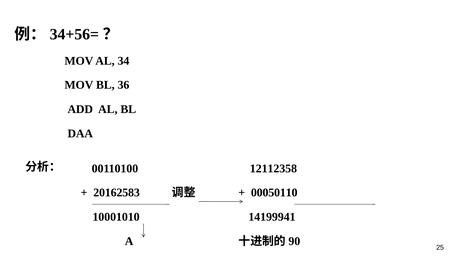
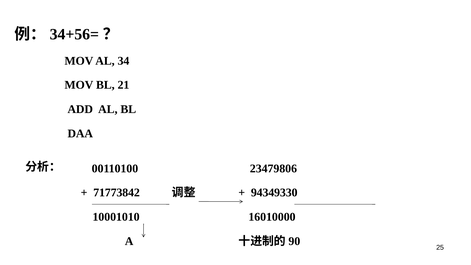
36: 36 -> 21
12112358: 12112358 -> 23479806
20162583: 20162583 -> 71773842
00050110: 00050110 -> 94349330
14199941: 14199941 -> 16010000
